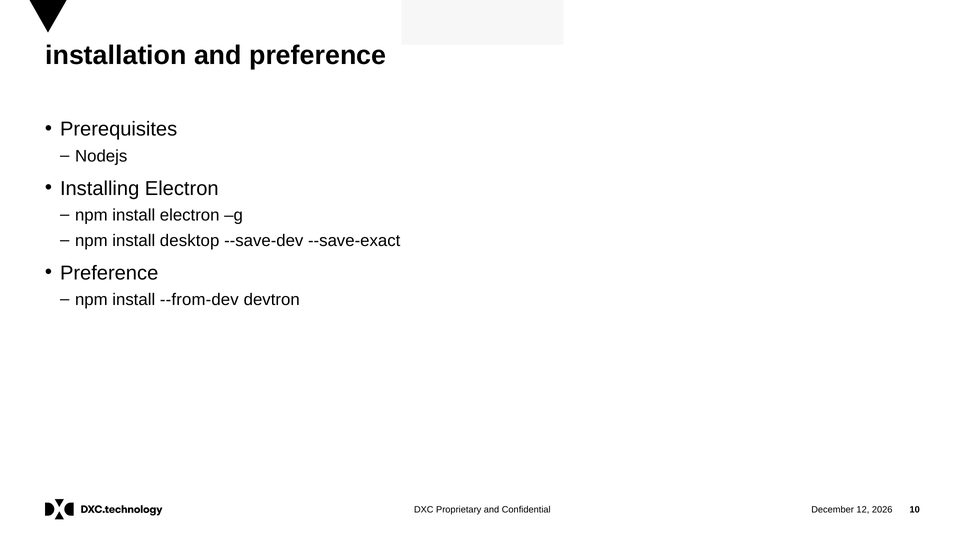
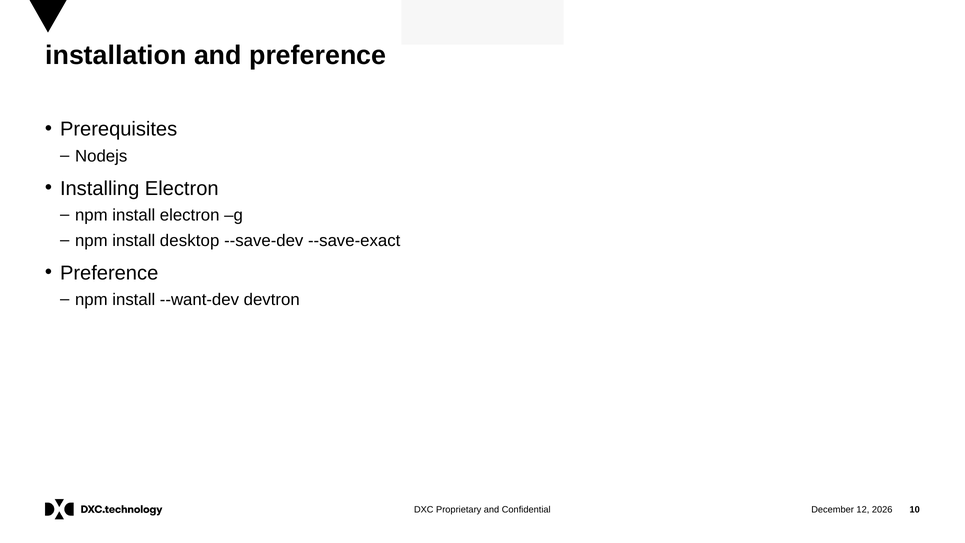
--from-dev: --from-dev -> --want-dev
